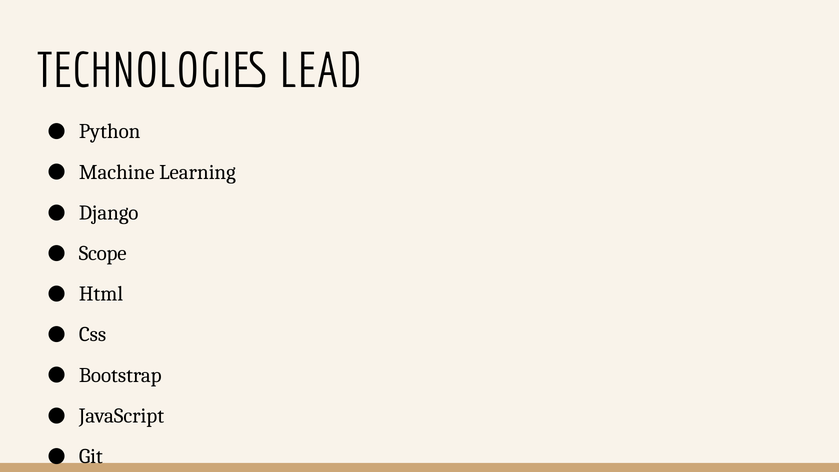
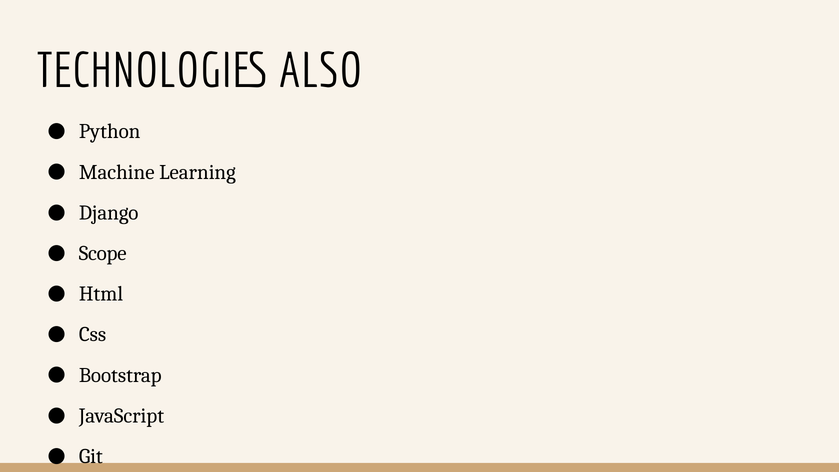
LEAD: LEAD -> ALSO
